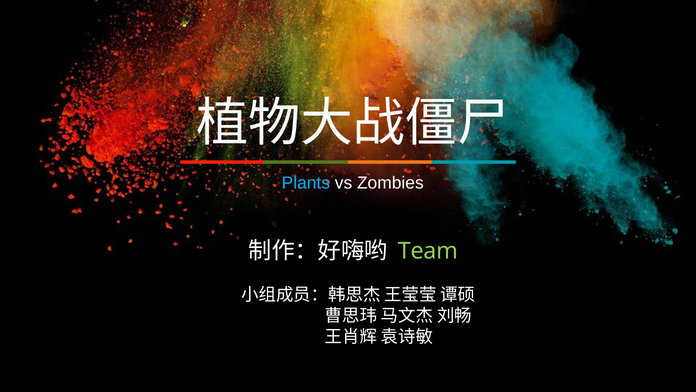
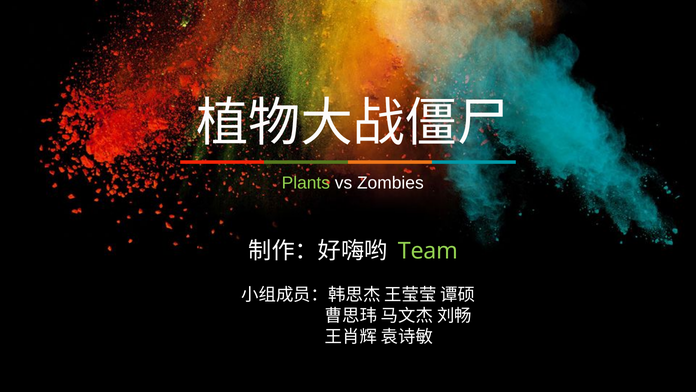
Plants colour: light blue -> light green
